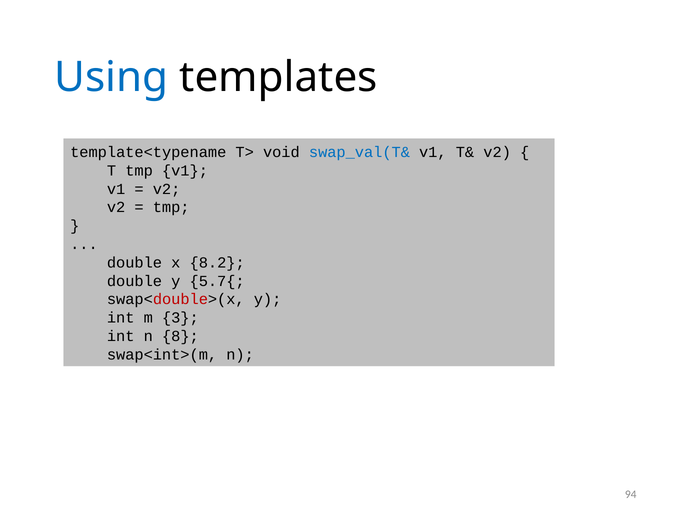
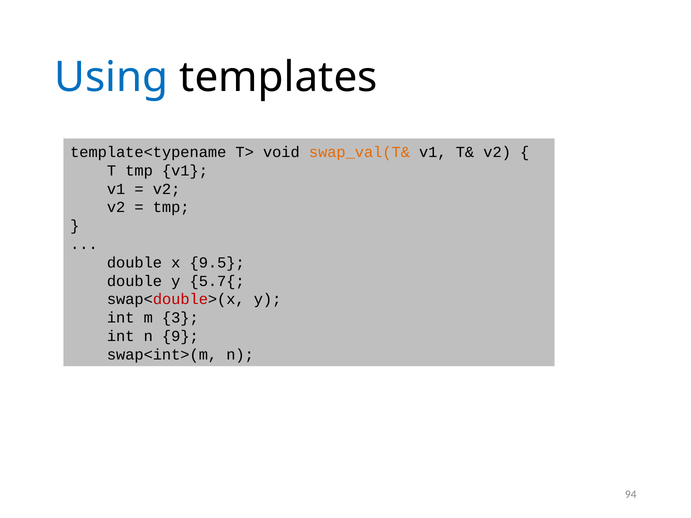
swap_val(T& colour: blue -> orange
8.2: 8.2 -> 9.5
8: 8 -> 9
